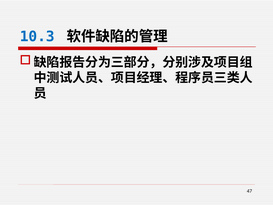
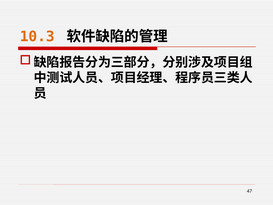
10.3 colour: blue -> orange
